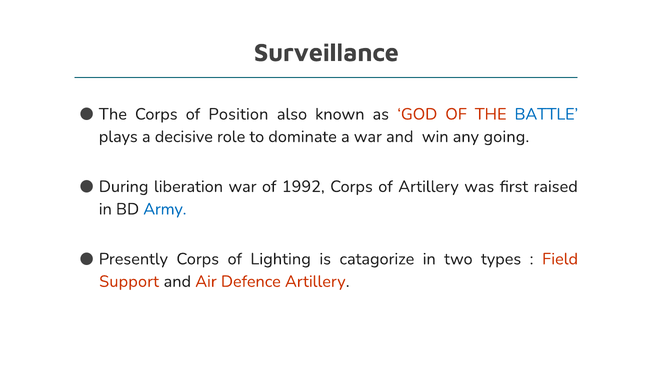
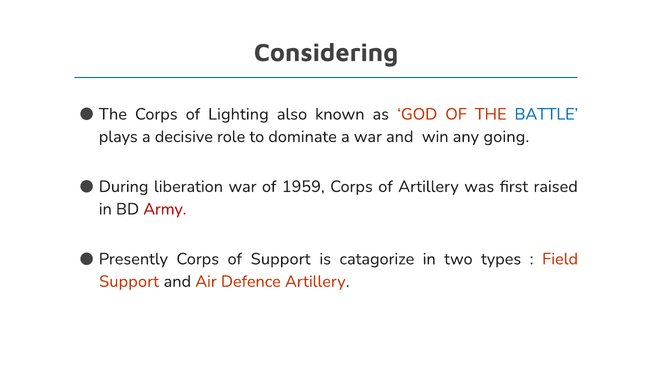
Surveillance: Surveillance -> Considering
Position: Position -> Lighting
1992: 1992 -> 1959
Army colour: blue -> red
of Lighting: Lighting -> Support
